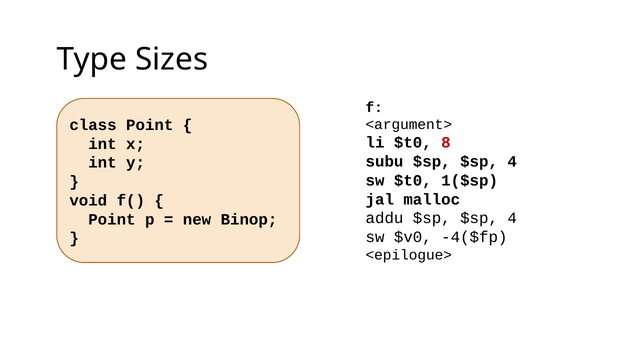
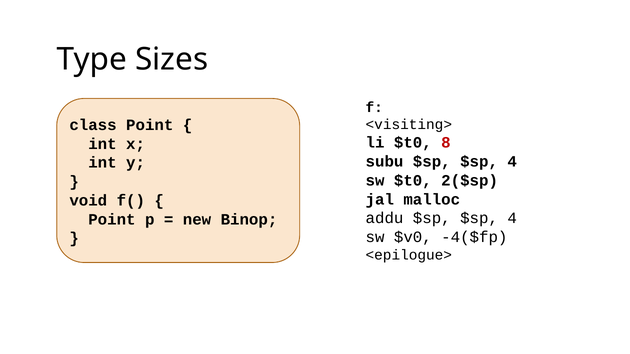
<argument>: <argument> -> <visiting>
1($sp: 1($sp -> 2($sp
